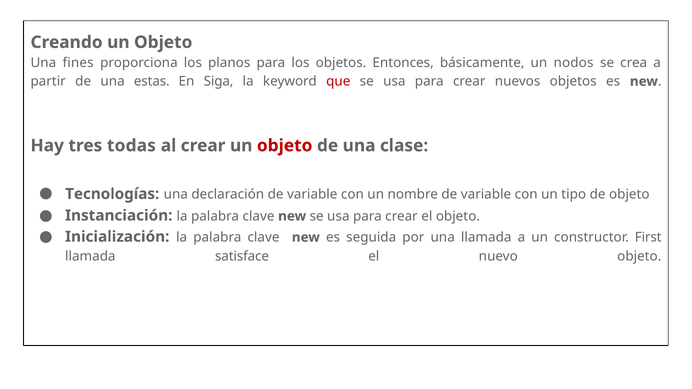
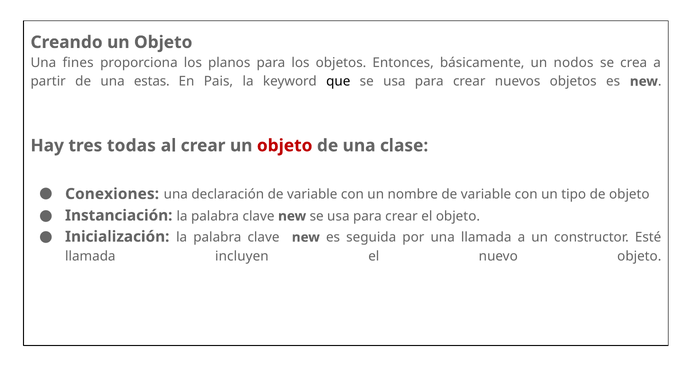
Siga: Siga -> Pais
que colour: red -> black
Tecnologías: Tecnologías -> Conexiones
First: First -> Esté
satisface: satisface -> incluyen
